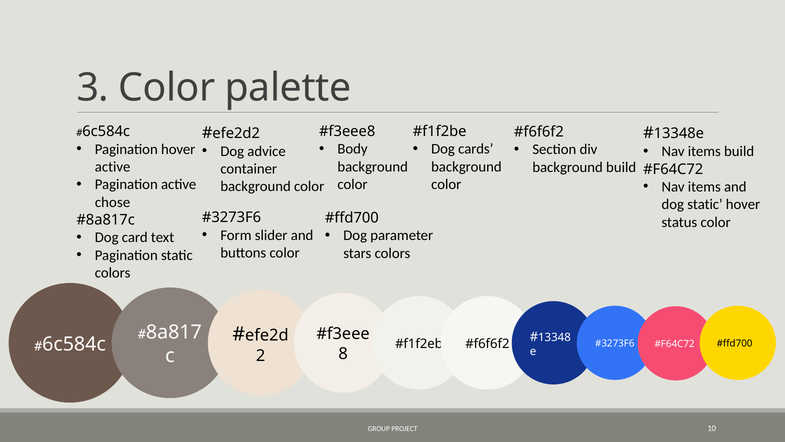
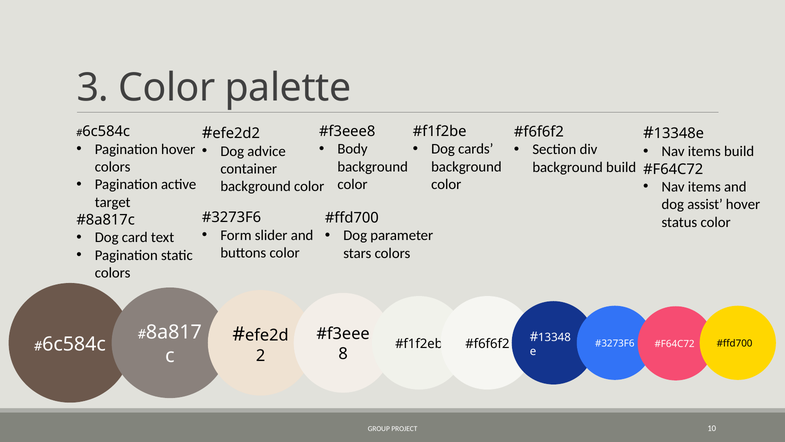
active at (113, 167): active -> colors
chose: chose -> target
dog static: static -> assist
